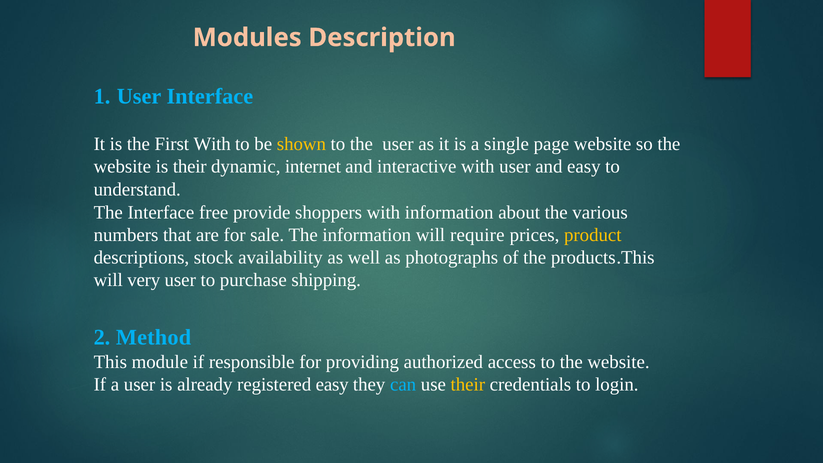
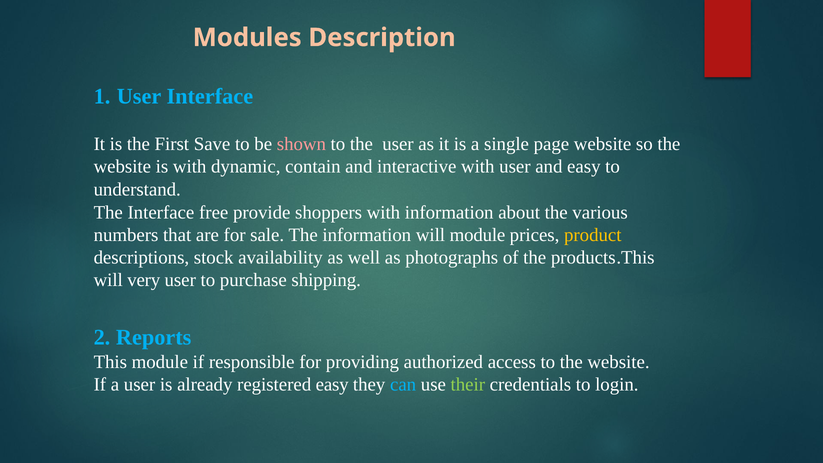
First With: With -> Save
shown colour: yellow -> pink
is their: their -> with
internet: internet -> contain
will require: require -> module
Method: Method -> Reports
their at (468, 385) colour: yellow -> light green
